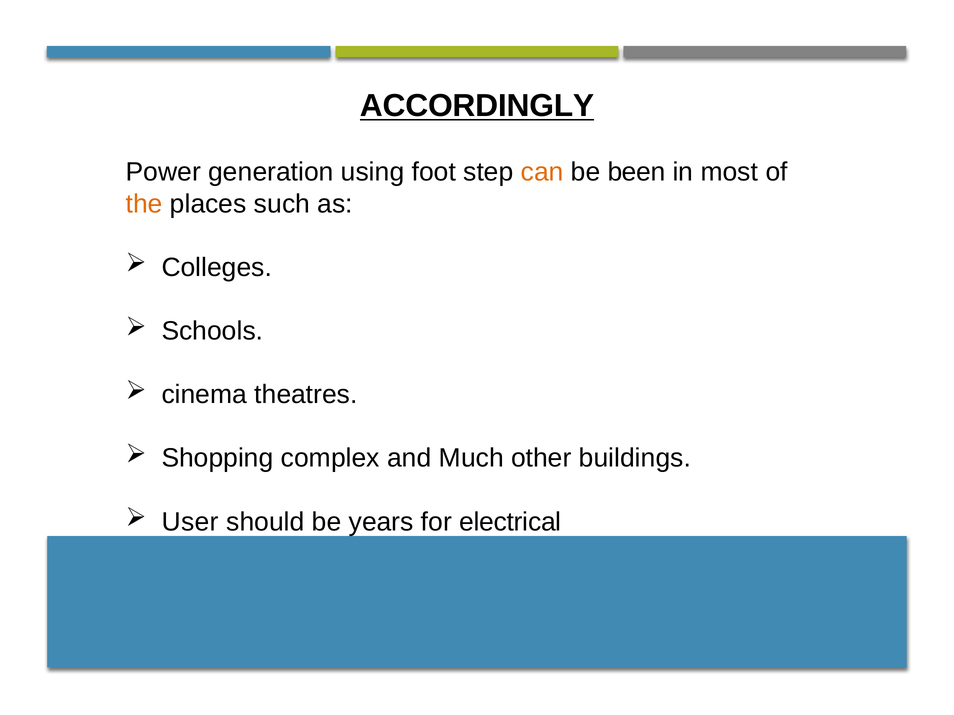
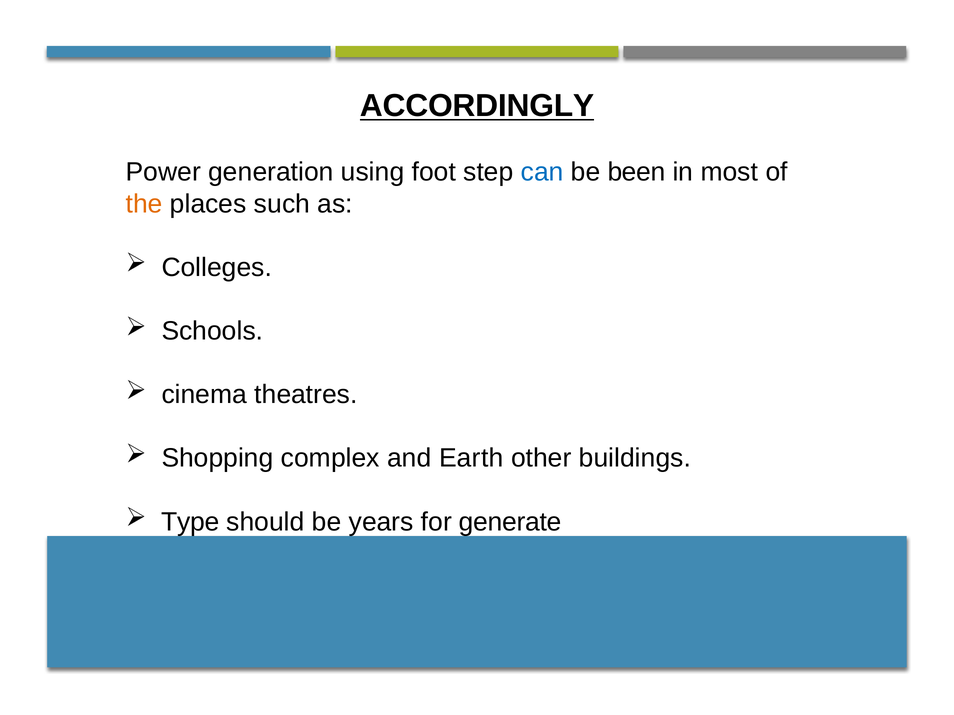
can colour: orange -> blue
Much: Much -> Earth
User: User -> Type
electrical: electrical -> generate
